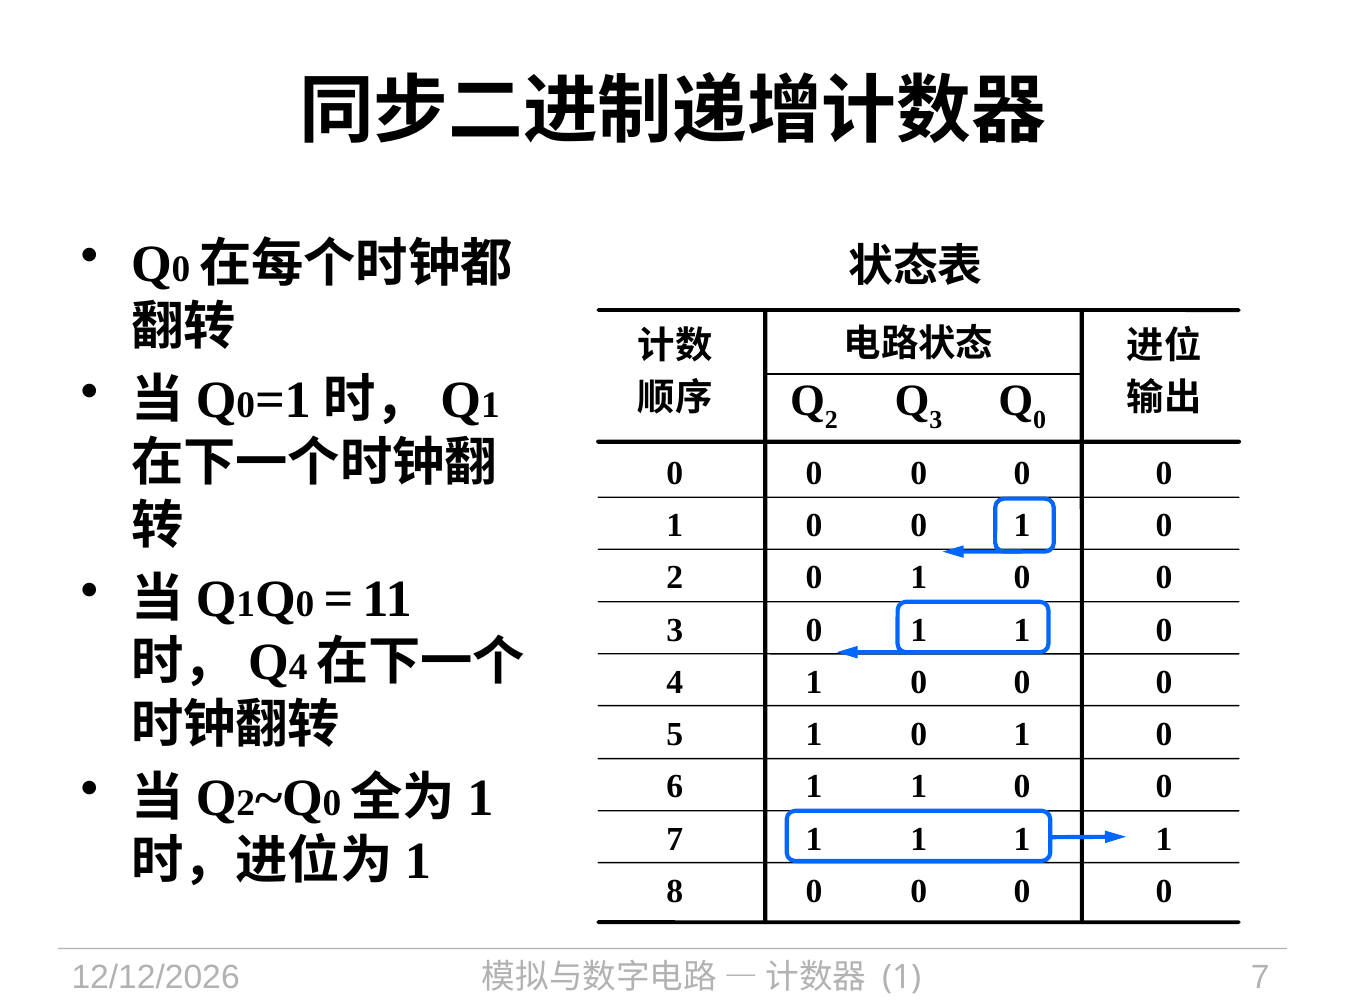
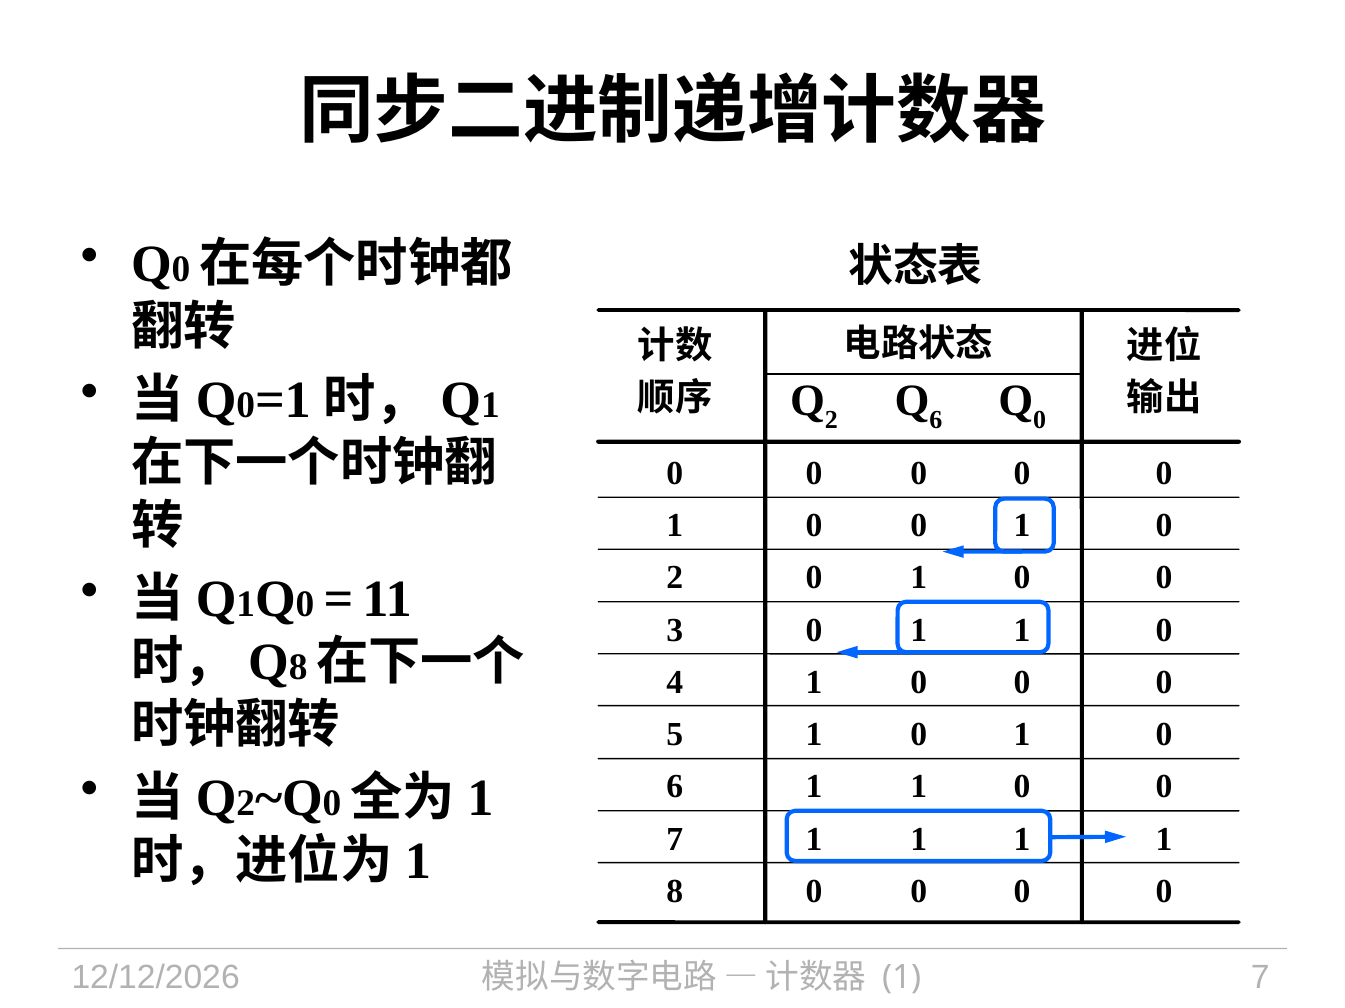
3 at (936, 420): 3 -> 6
4 at (298, 667): 4 -> 8
